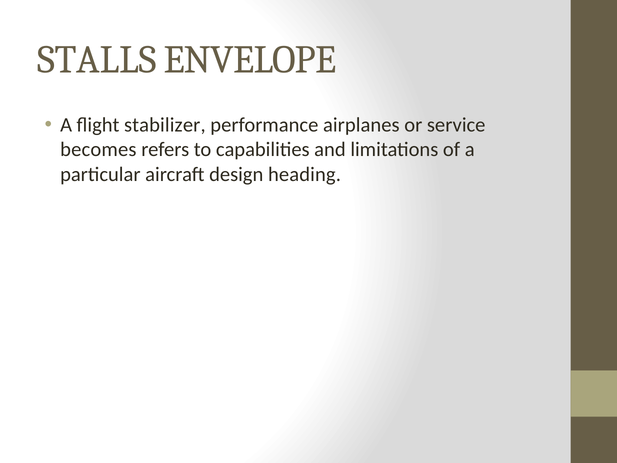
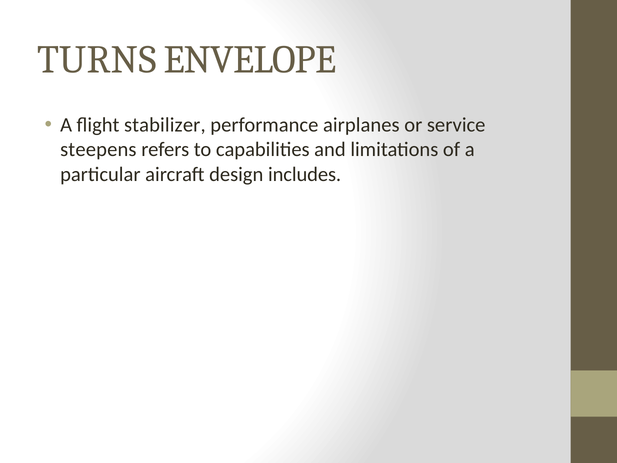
STALLS: STALLS -> TURNS
becomes: becomes -> steepens
heading: heading -> includes
